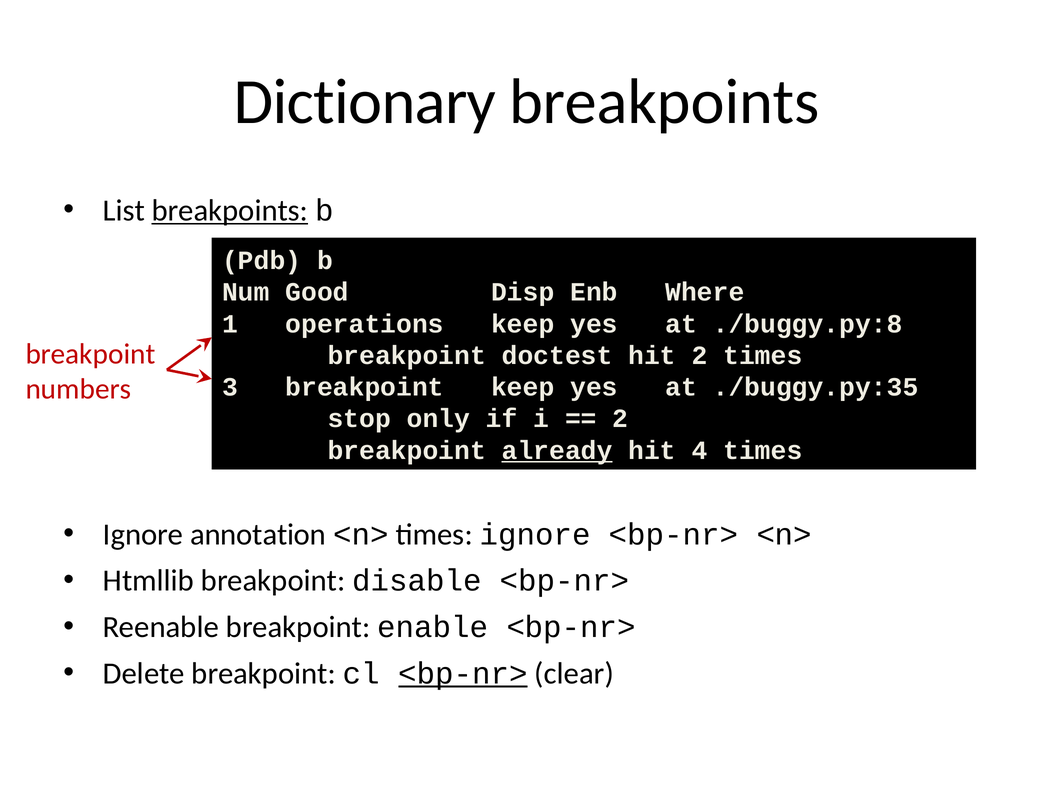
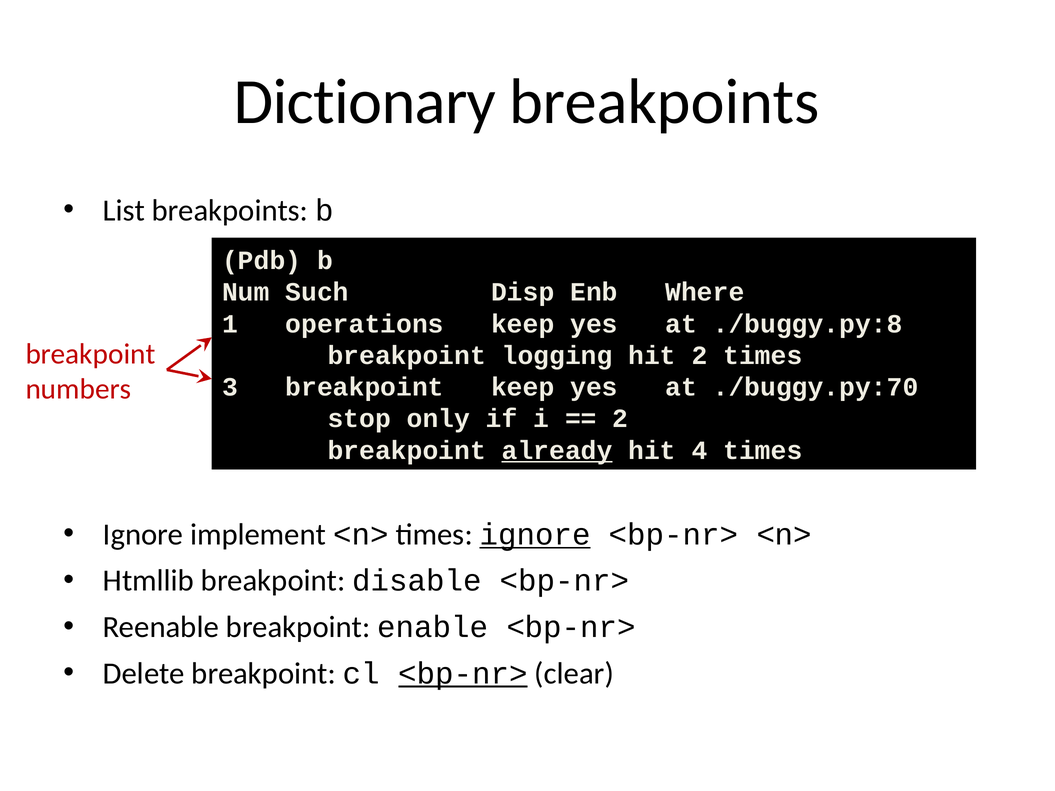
breakpoints at (230, 211) underline: present -> none
Good: Good -> Such
doctest: doctest -> logging
./buggy.py:35: ./buggy.py:35 -> ./buggy.py:70
annotation: annotation -> implement
ignore at (535, 535) underline: none -> present
